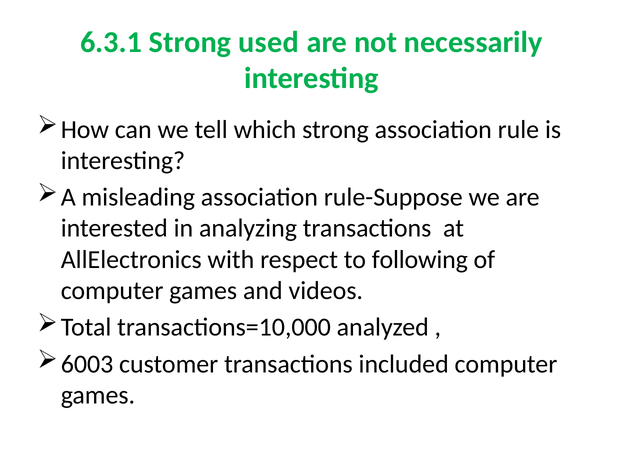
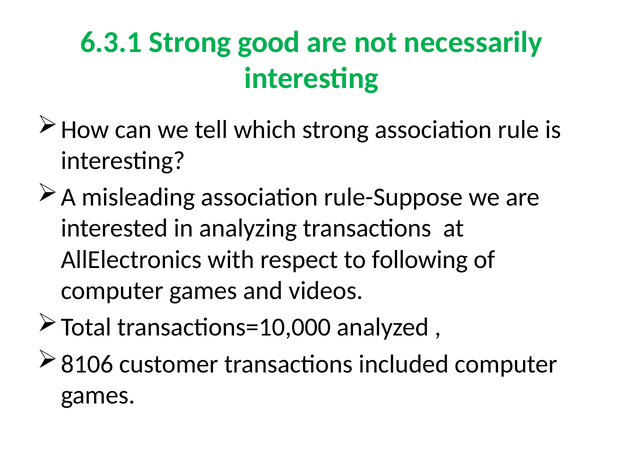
used: used -> good
6003: 6003 -> 8106
